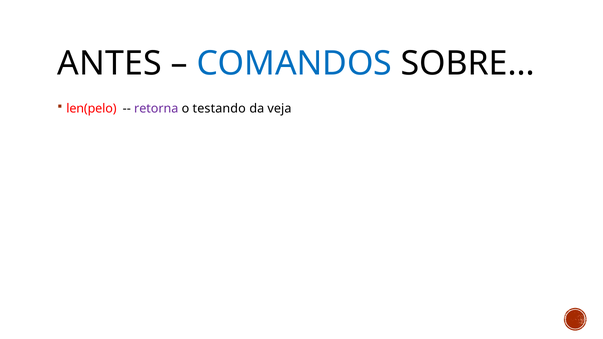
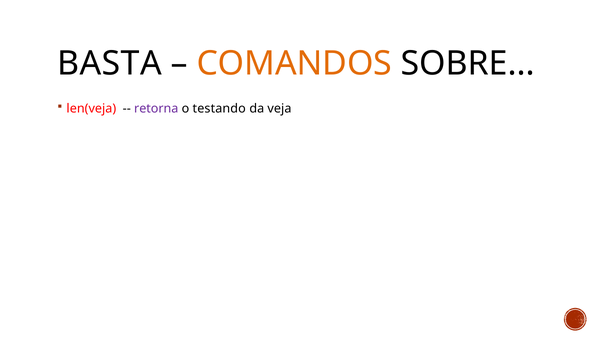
ANTES: ANTES -> BASTA
COMANDOS colour: blue -> orange
len(pelo: len(pelo -> len(veja
